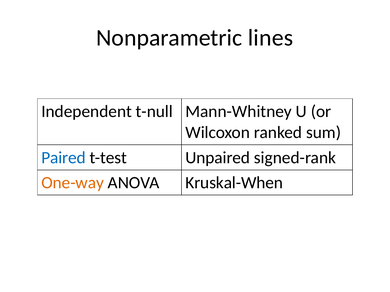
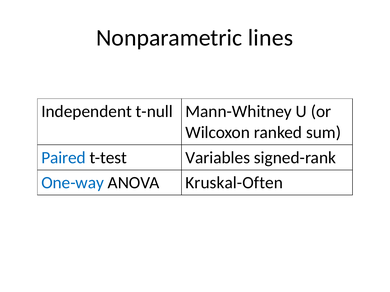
Unpaired: Unpaired -> Variables
One-way colour: orange -> blue
Kruskal-When: Kruskal-When -> Kruskal-Often
